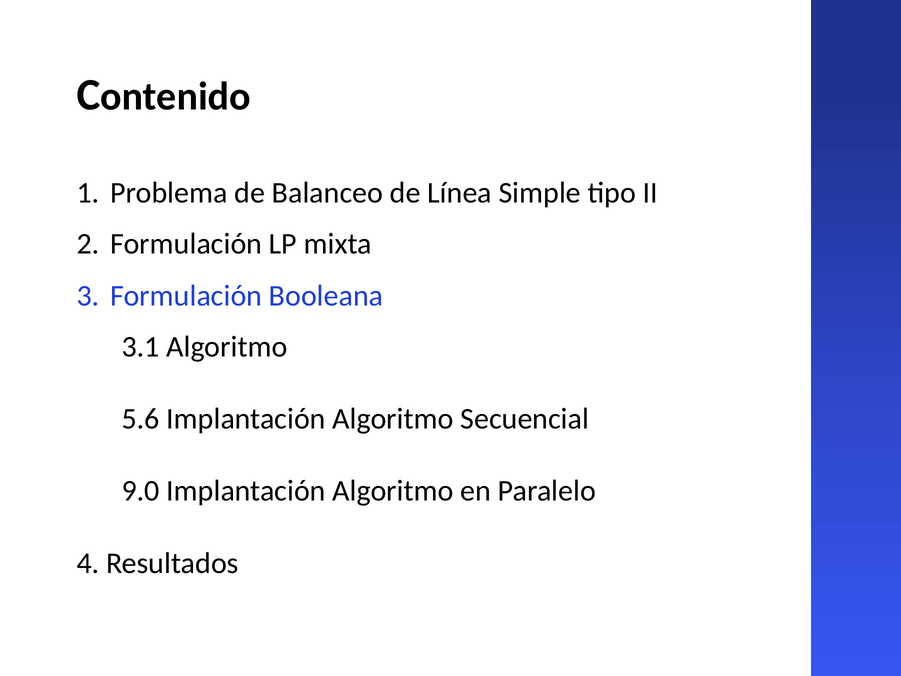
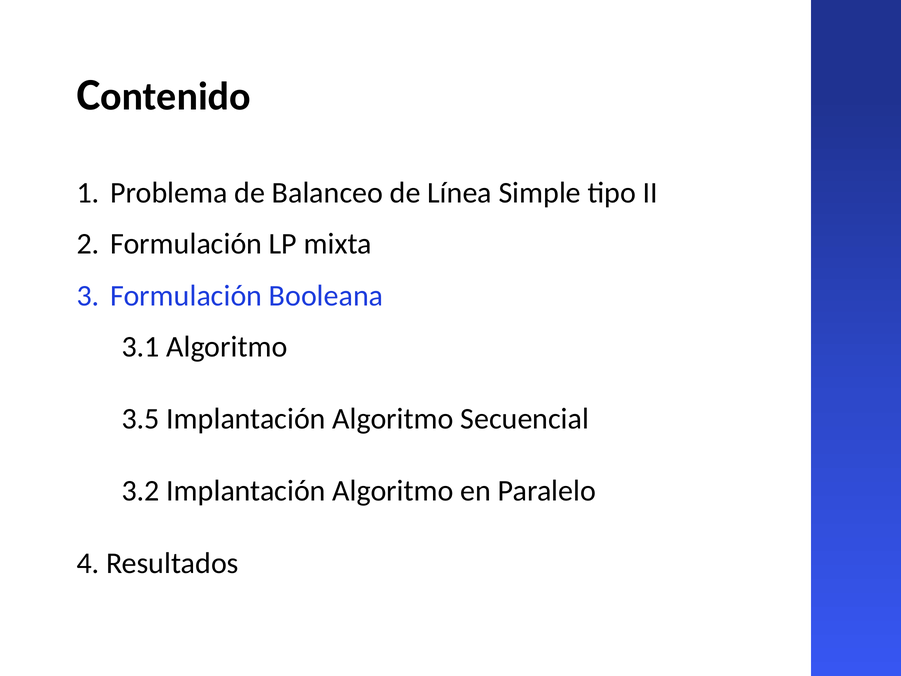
5.6: 5.6 -> 3.5
9.0: 9.0 -> 3.2
